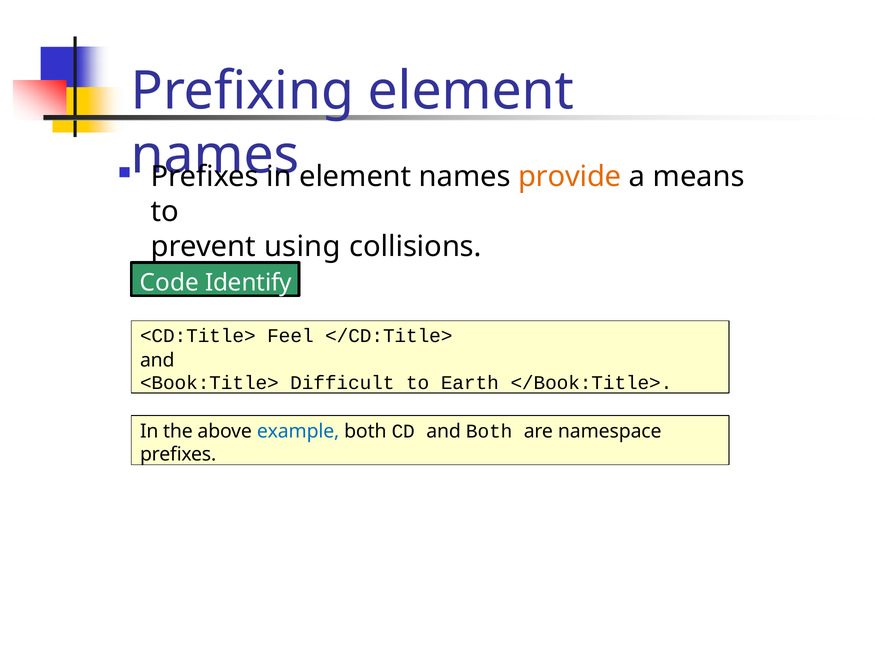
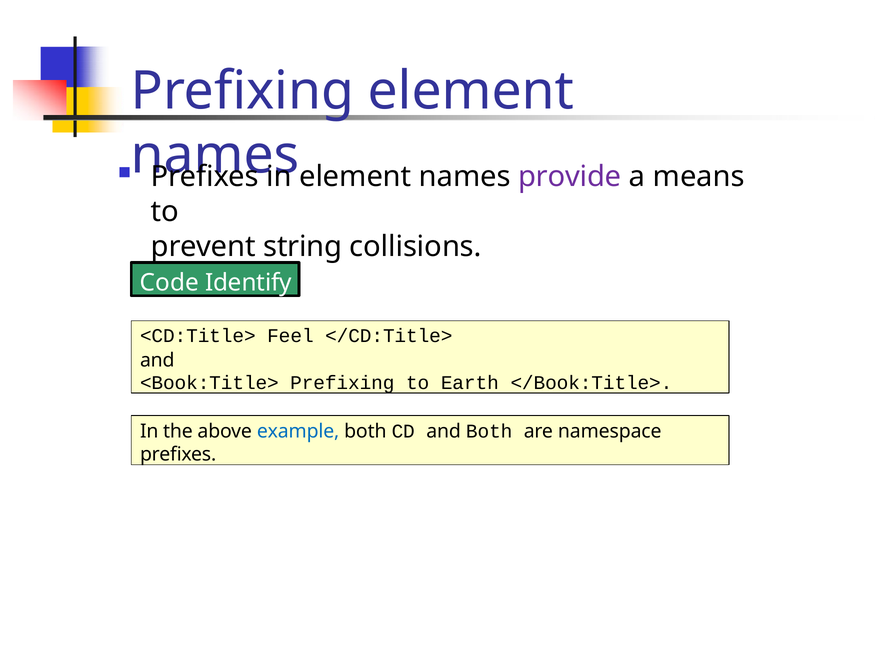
provide colour: orange -> purple
using: using -> string
<Book:Title> Difficult: Difficult -> Prefixing
